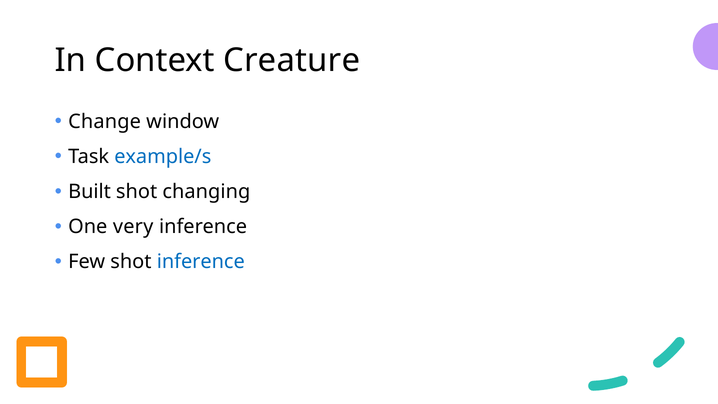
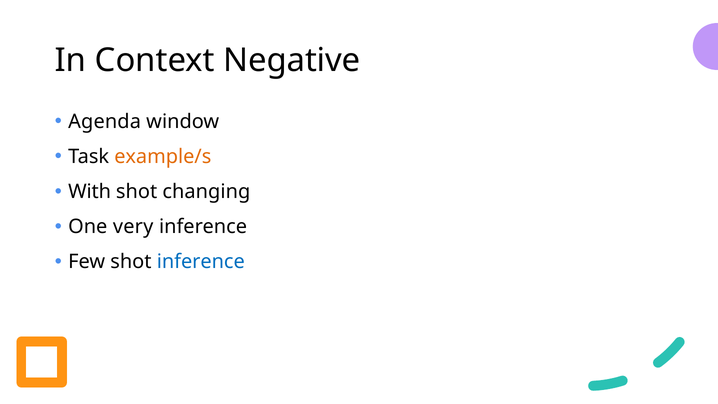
Creature: Creature -> Negative
Change: Change -> Agenda
example/s colour: blue -> orange
Built: Built -> With
